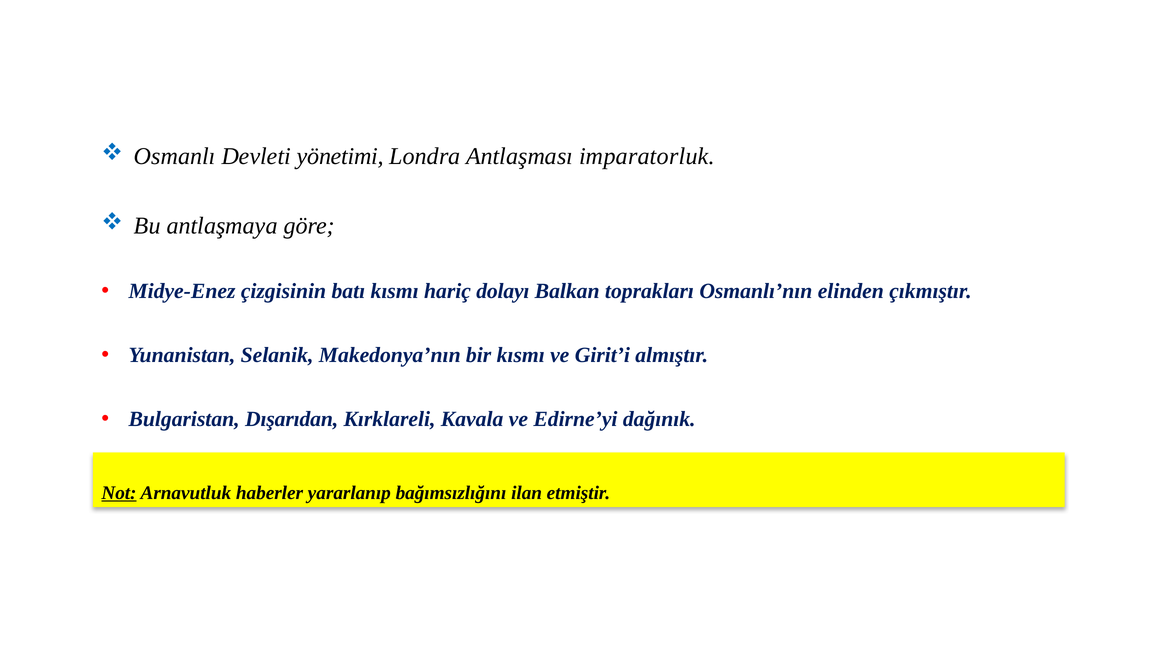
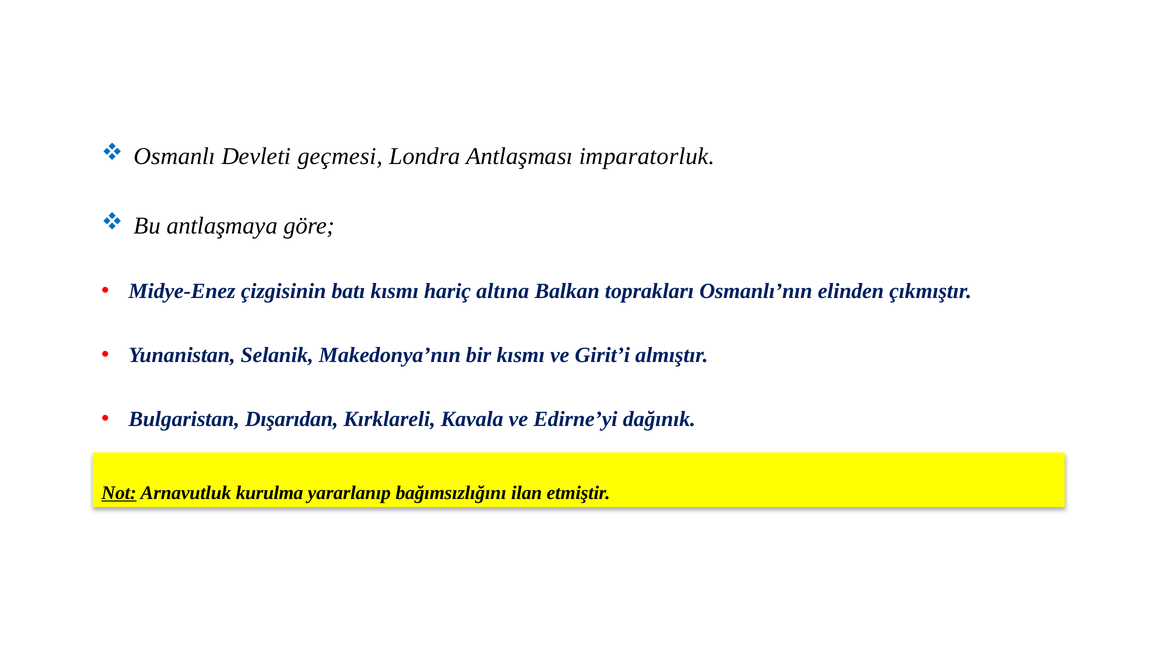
yönetimi: yönetimi -> geçmesi
dolayı: dolayı -> altına
haberler: haberler -> kurulma
